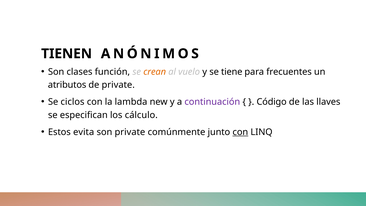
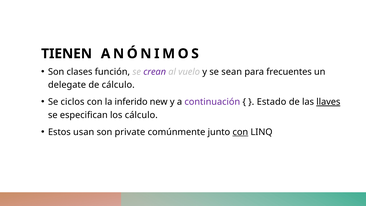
crean colour: orange -> purple
tiene: tiene -> sean
atributos: atributos -> delegate
de private: private -> cálculo
lambda: lambda -> inferido
Código: Código -> Estado
llaves underline: none -> present
evita: evita -> usan
